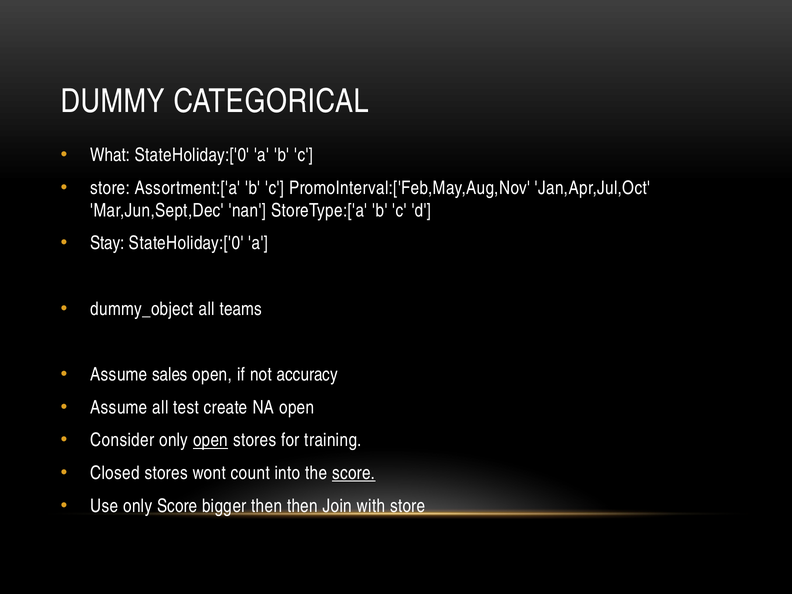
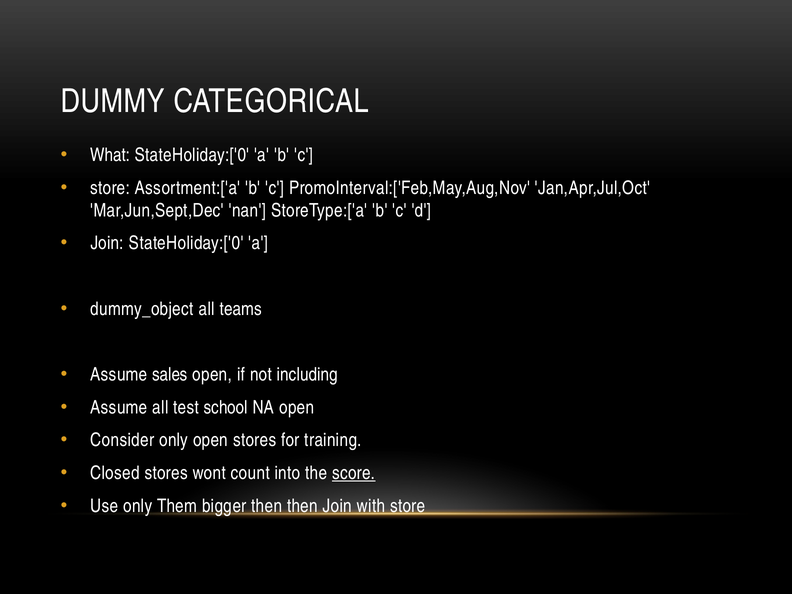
Stay at (107, 243): Stay -> Join
accuracy: accuracy -> including
create: create -> school
open at (211, 440) underline: present -> none
only Score: Score -> Them
